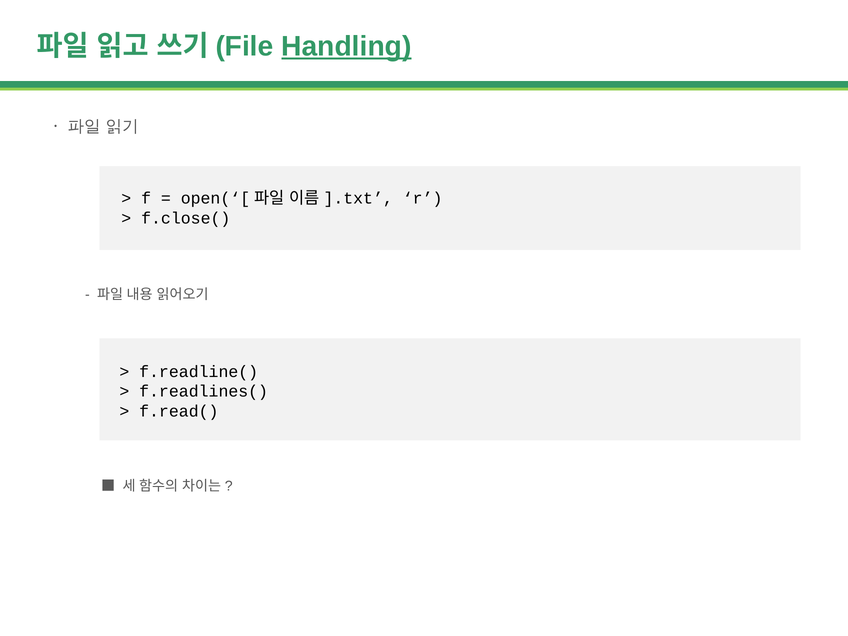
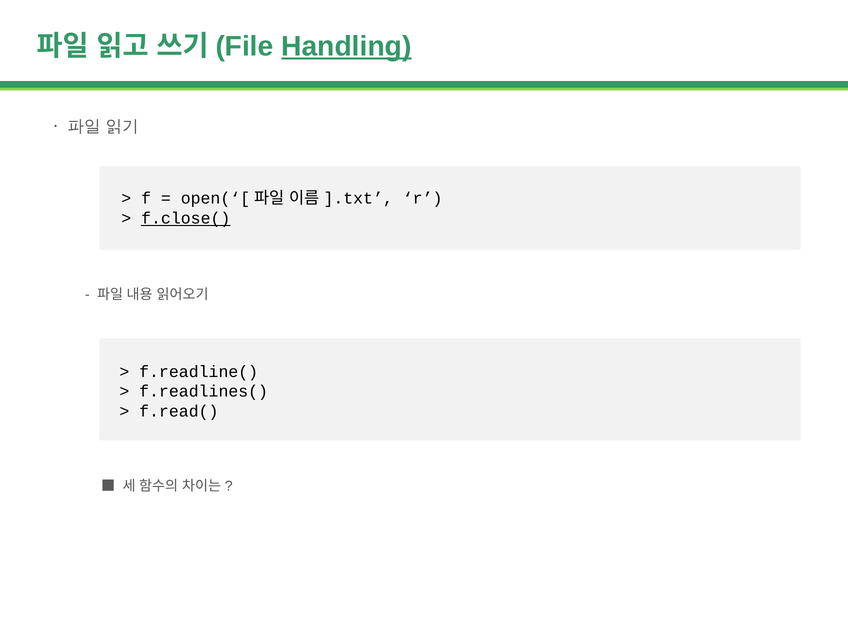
f.close( underline: none -> present
